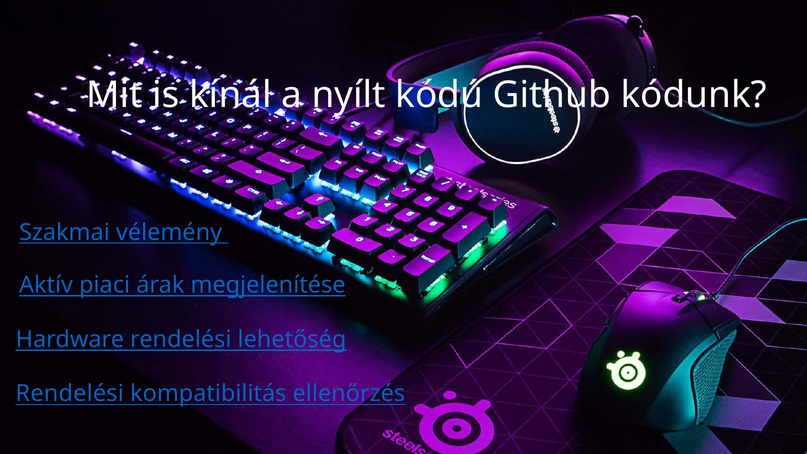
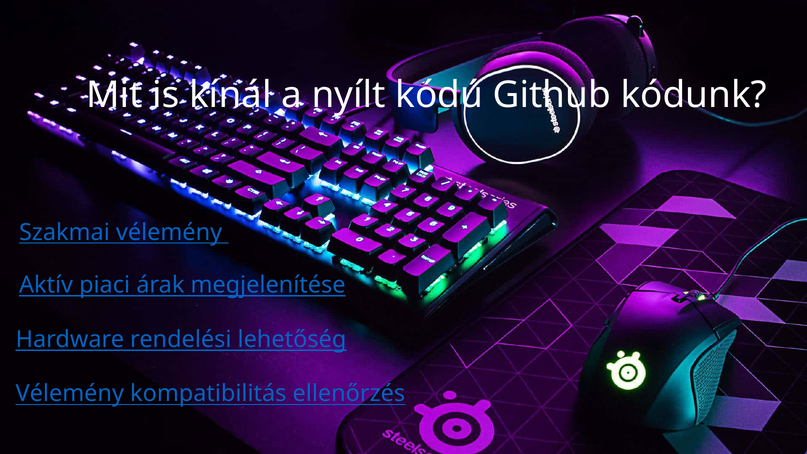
Rendelési at (70, 394): Rendelési -> Vélemény
